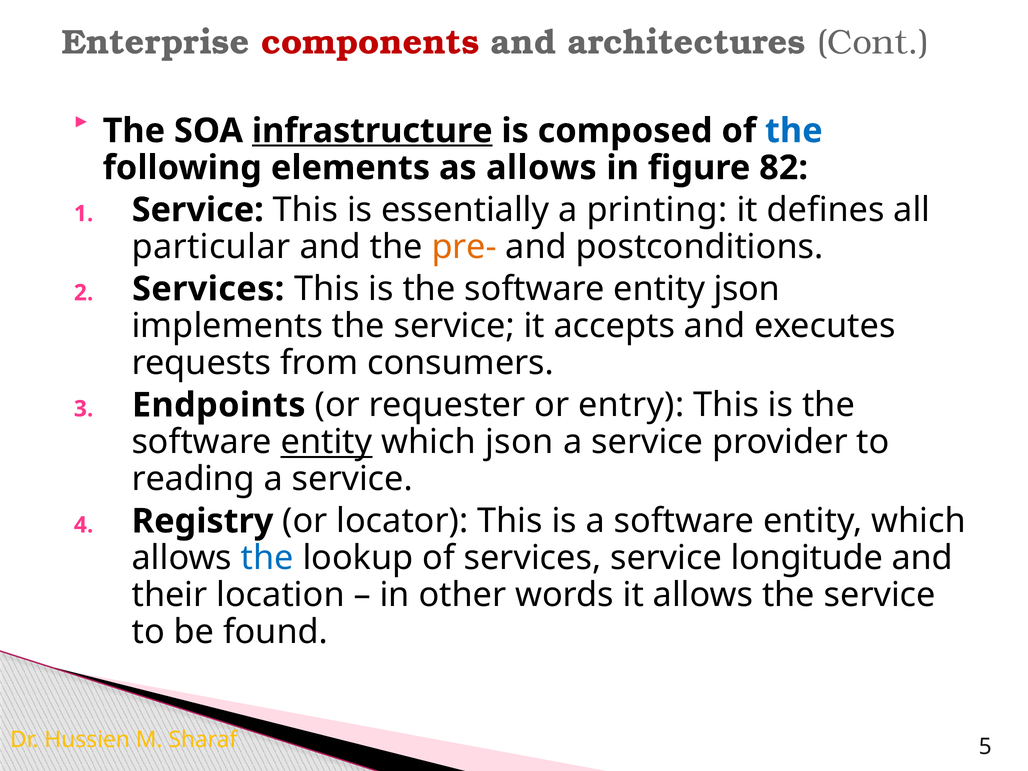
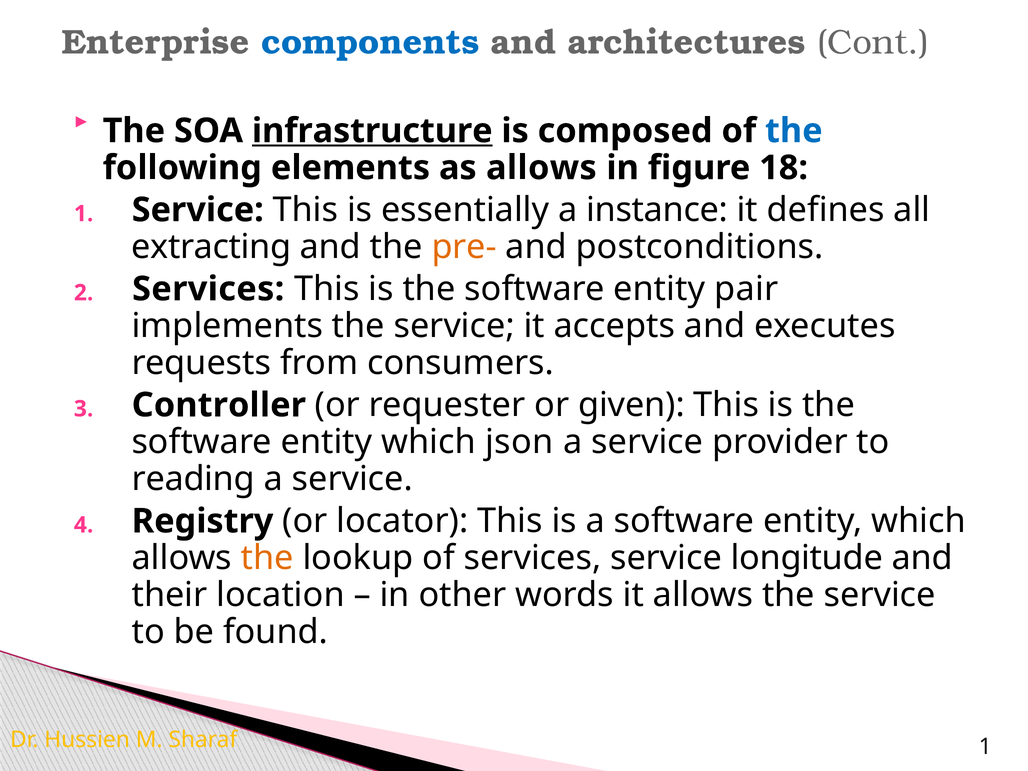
components colour: red -> blue
82: 82 -> 18
printing: printing -> instance
particular: particular -> extracting
entity json: json -> pair
Endpoints: Endpoints -> Controller
entry: entry -> given
entity at (327, 442) underline: present -> none
the at (267, 558) colour: blue -> orange
Sharaf 5: 5 -> 1
